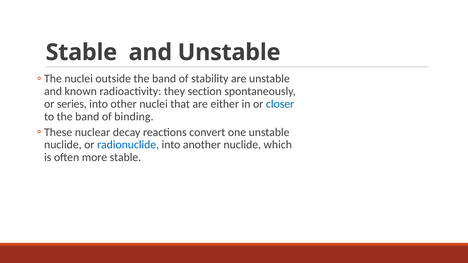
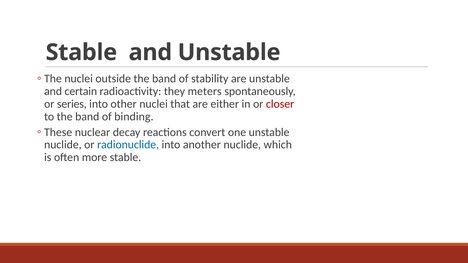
known: known -> certain
section: section -> meters
closer colour: blue -> red
